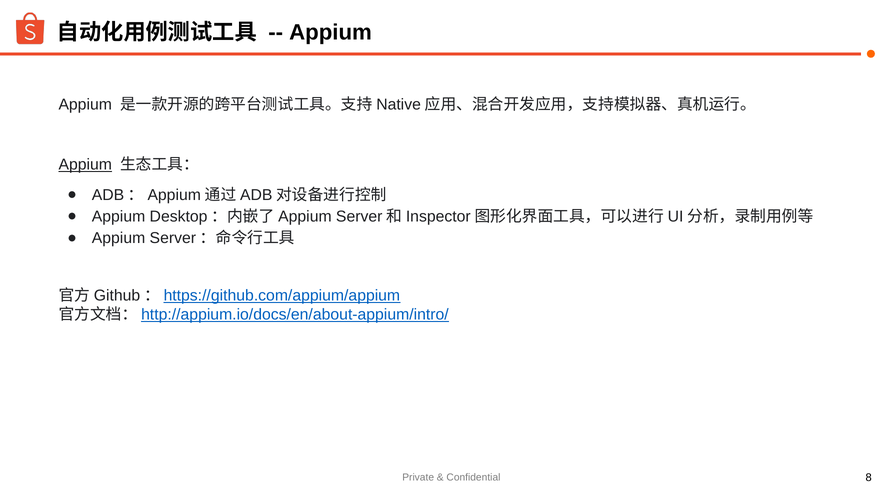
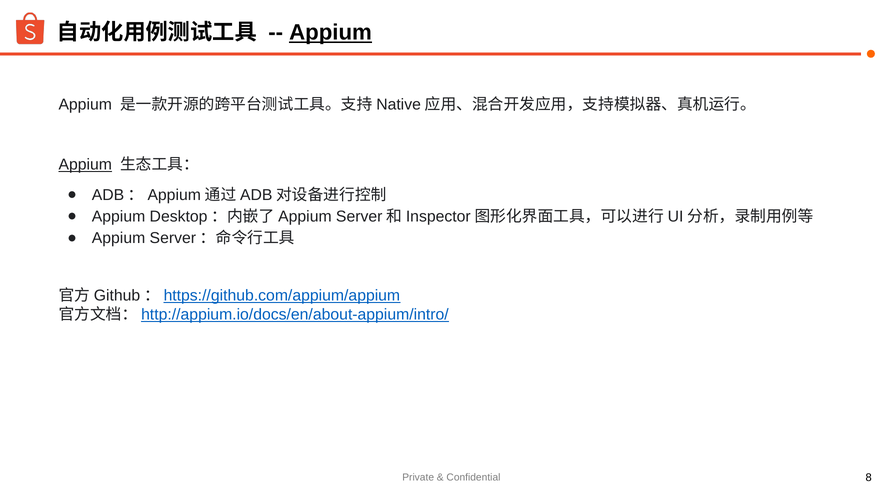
Appium at (331, 33) underline: none -> present
